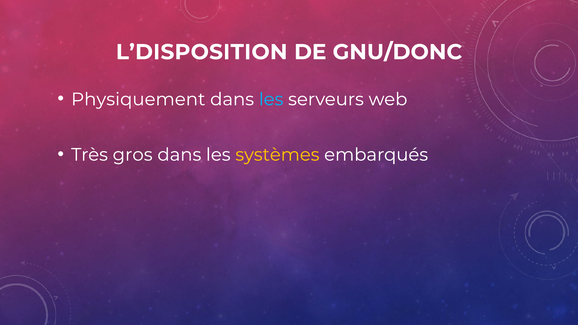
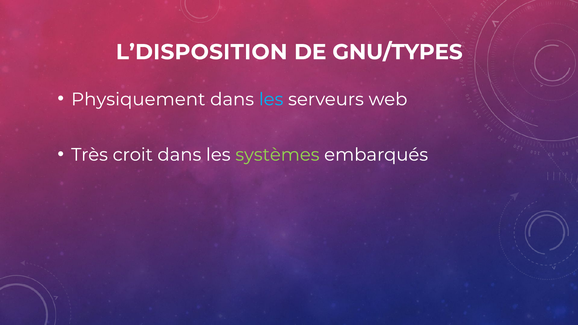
GNU/DONC: GNU/DONC -> GNU/TYPES
gros: gros -> croit
systèmes colour: yellow -> light green
